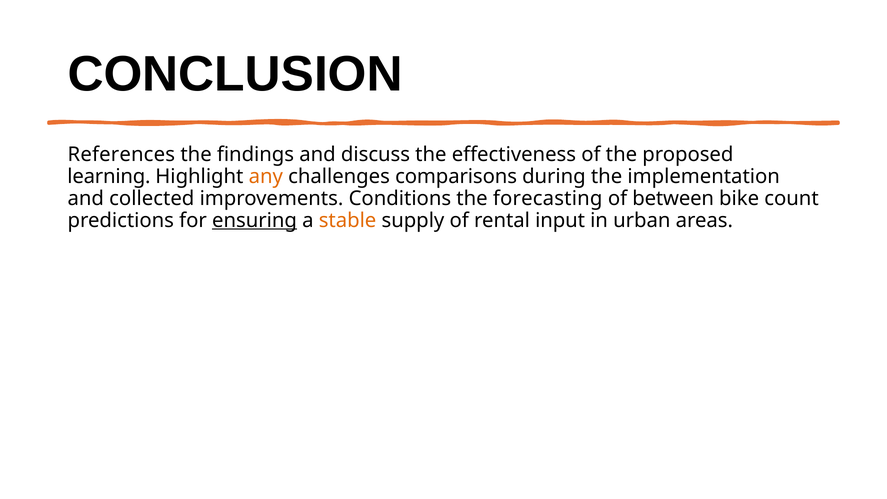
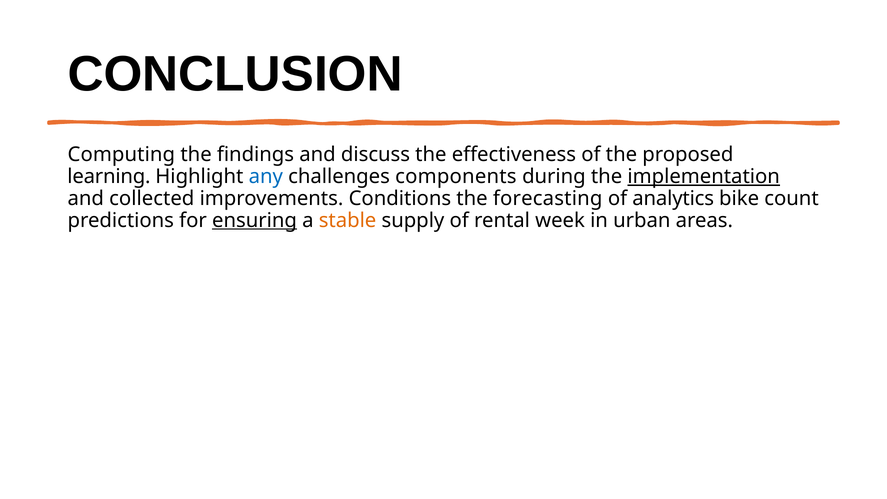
References: References -> Computing
any colour: orange -> blue
comparisons: comparisons -> components
implementation underline: none -> present
between: between -> analytics
input: input -> week
